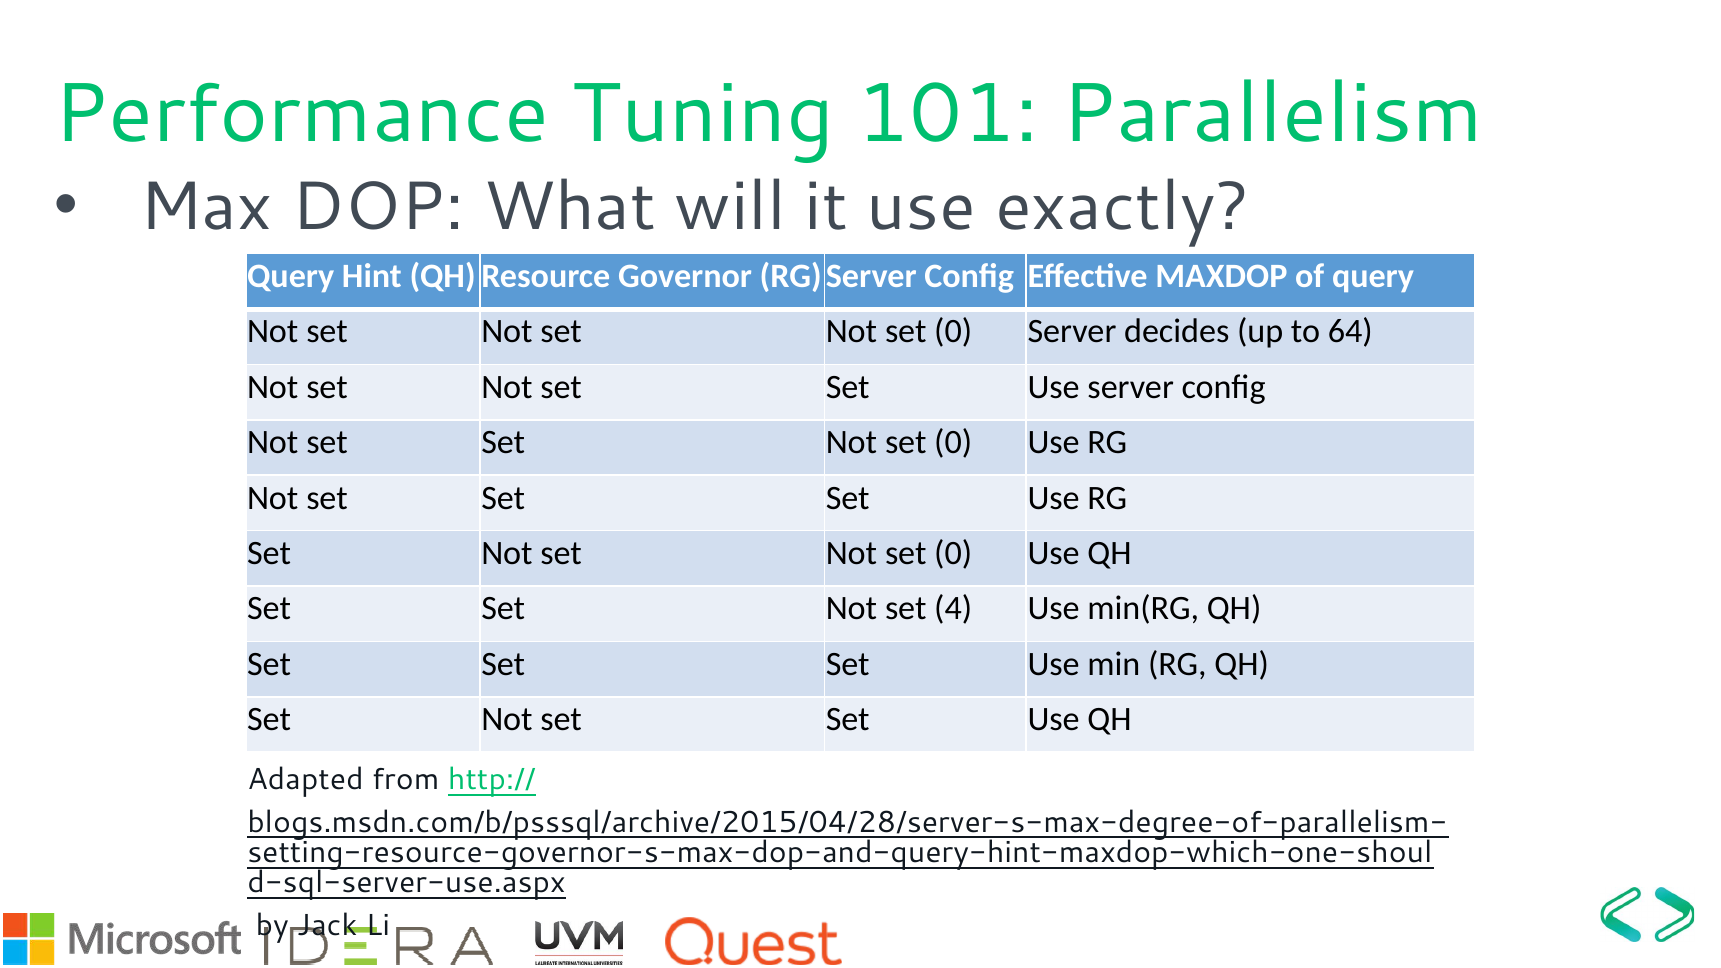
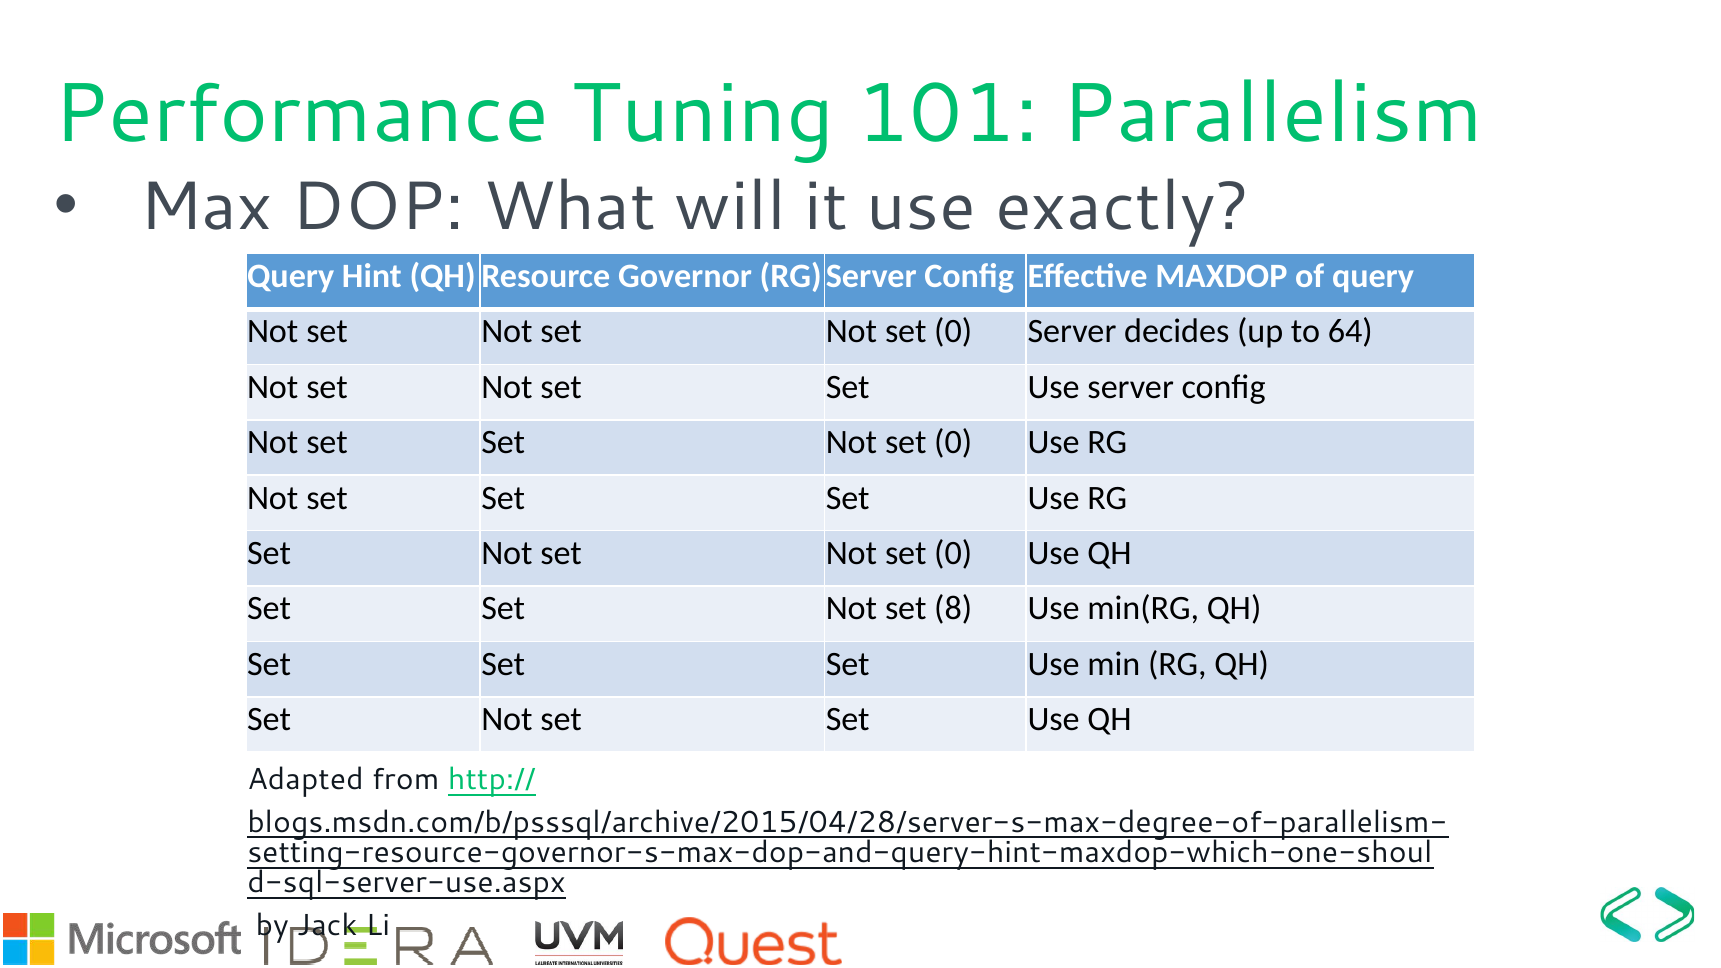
4: 4 -> 8
